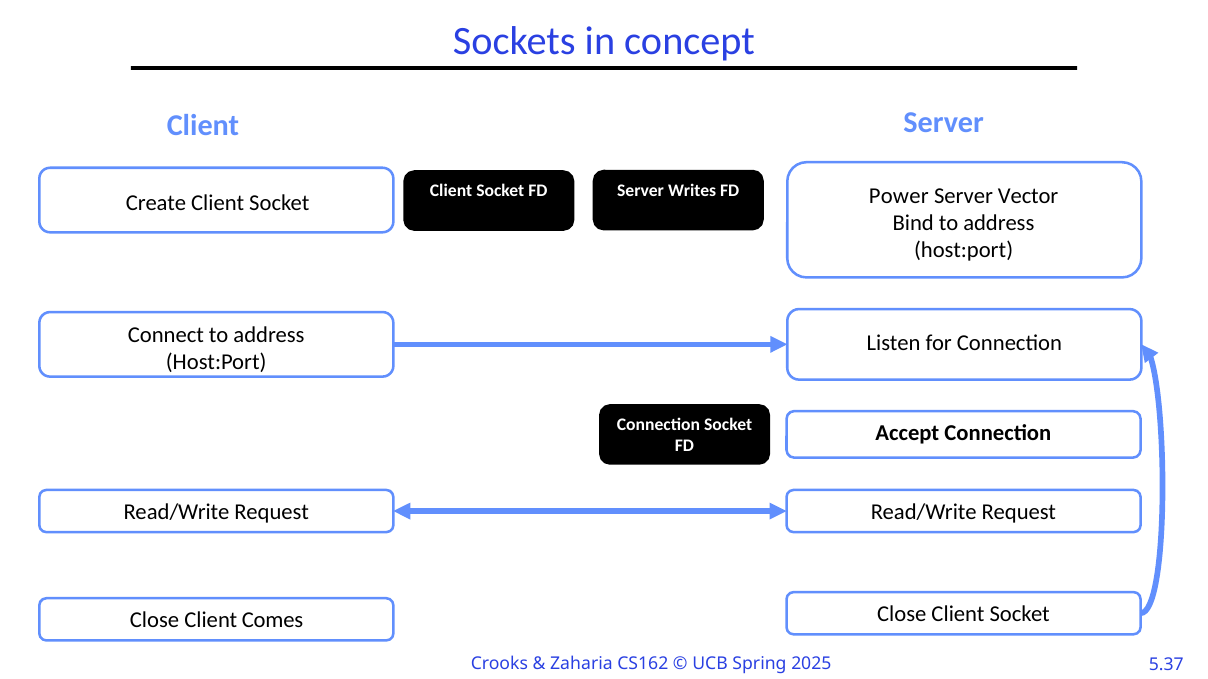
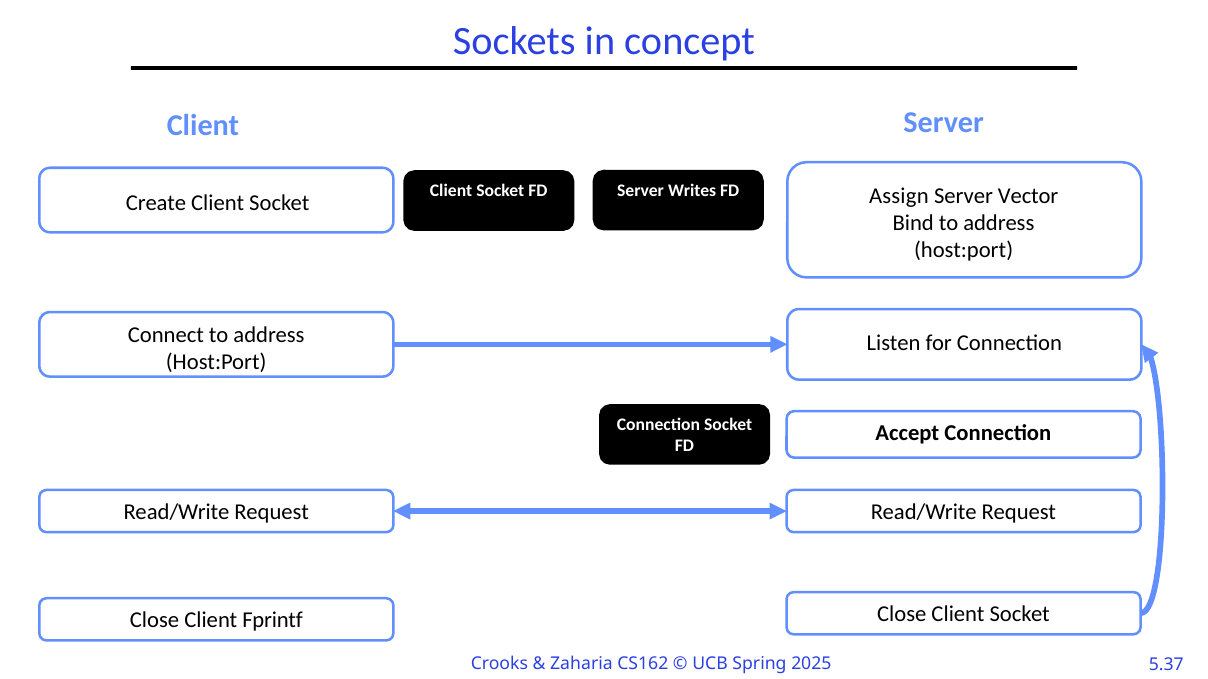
Power: Power -> Assign
Comes: Comes -> Fprintf
